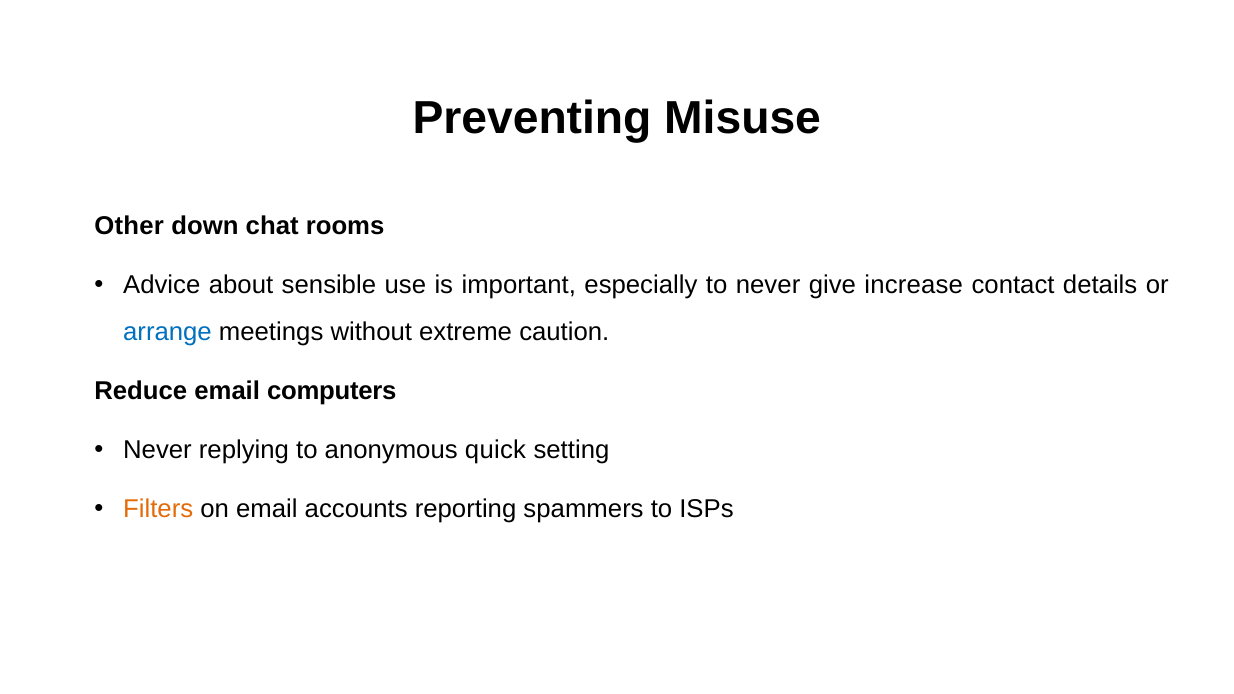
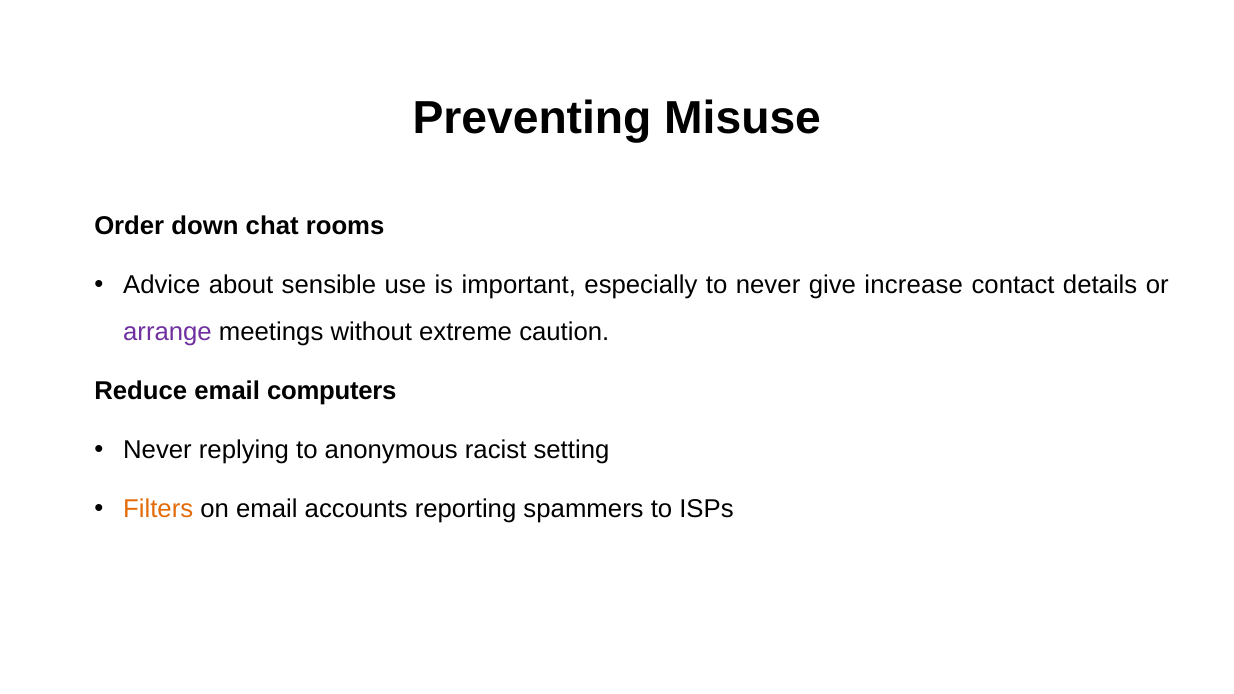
Other: Other -> Order
arrange colour: blue -> purple
quick: quick -> racist
